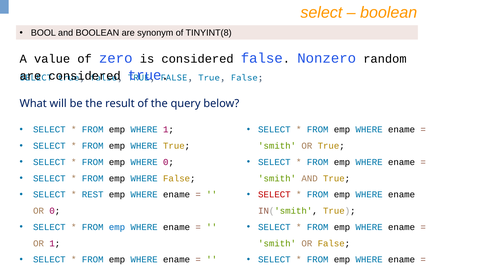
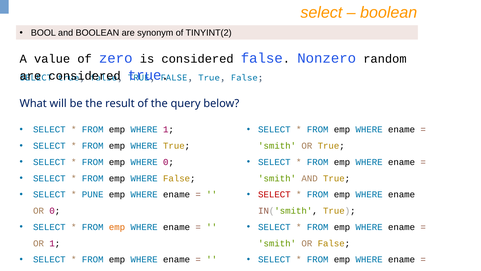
TINYINT(8: TINYINT(8 -> TINYINT(2
REST: REST -> PUNE
emp at (117, 227) colour: blue -> orange
